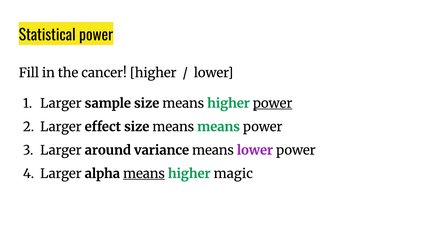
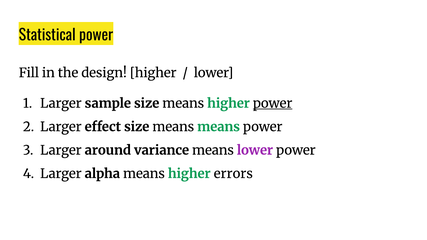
cancer: cancer -> design
means at (144, 174) underline: present -> none
magic: magic -> errors
